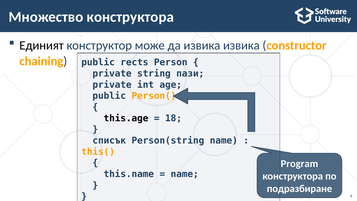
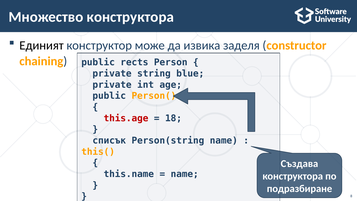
извика извика: извика -> заделя
пази: пази -> blue
this.age colour: black -> red
Program: Program -> Създава
